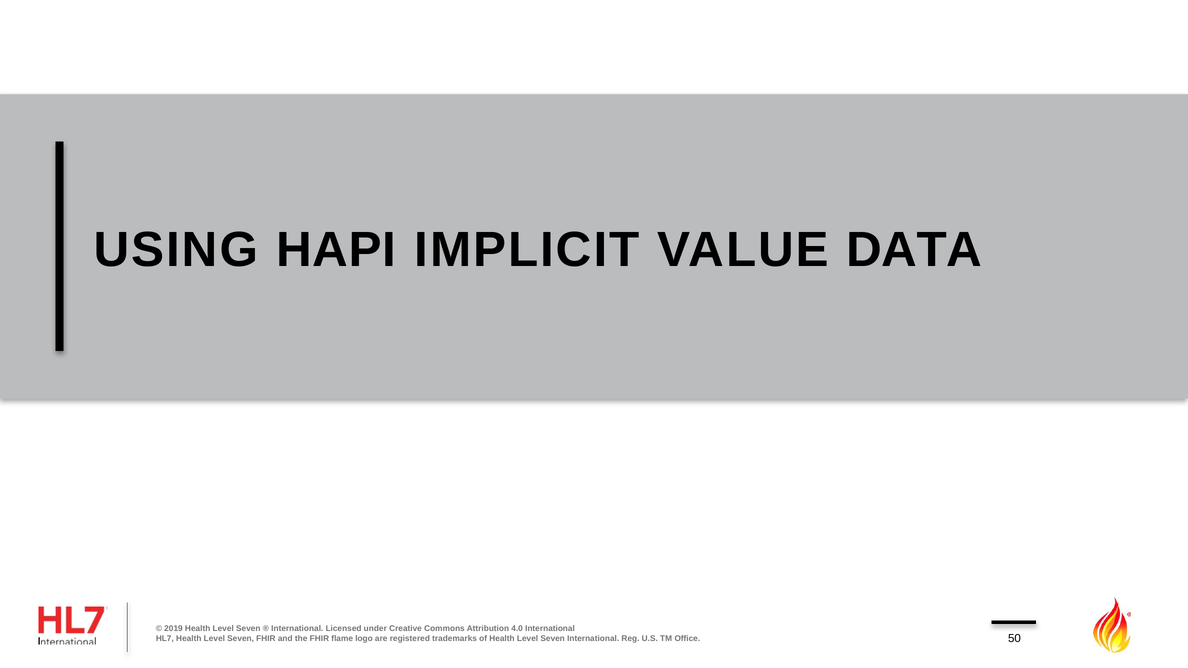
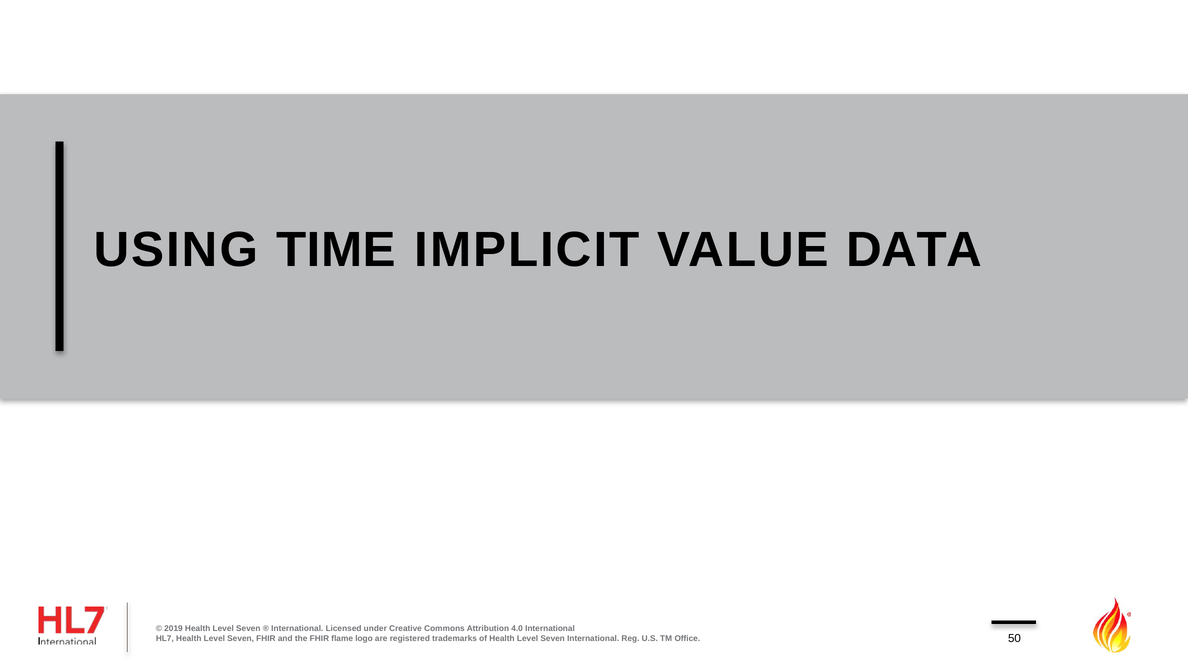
HAPI: HAPI -> TIME
